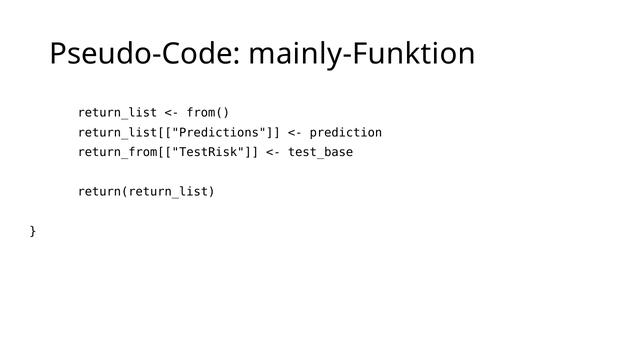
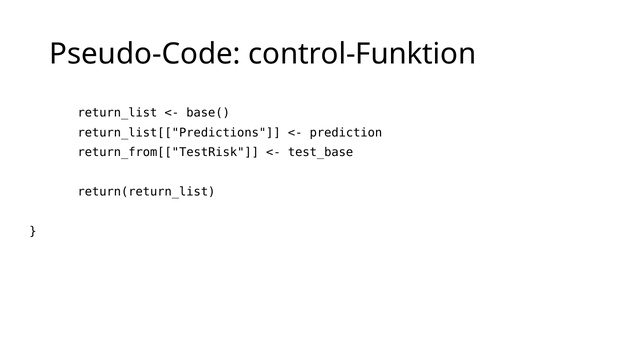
mainly-Funktion: mainly-Funktion -> control-Funktion
from(: from( -> base(
